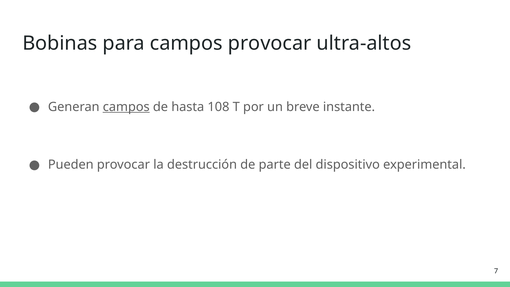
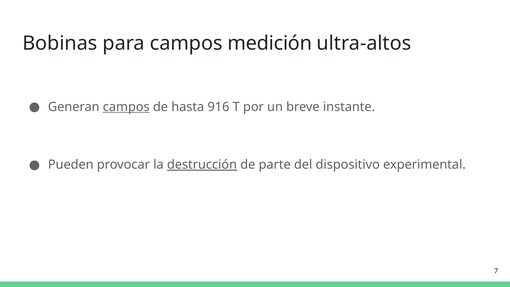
campos provocar: provocar -> medición
108: 108 -> 916
destrucción underline: none -> present
